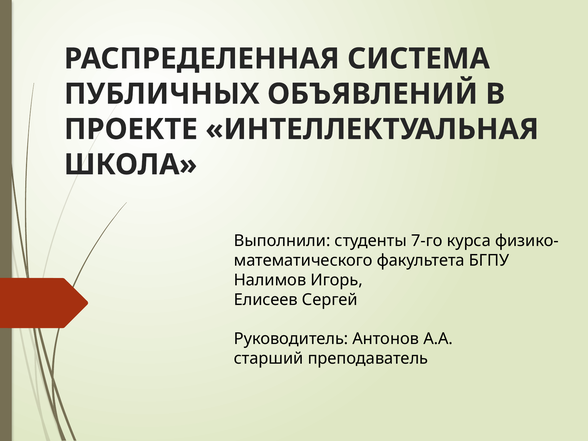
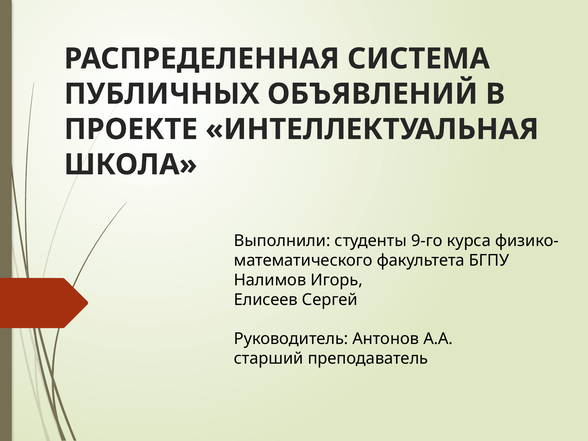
7-го: 7-го -> 9-го
